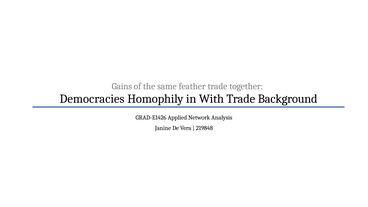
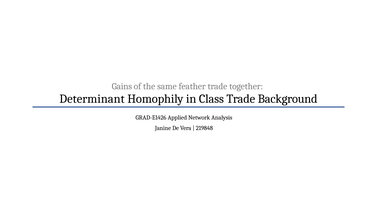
Democracies: Democracies -> Determinant
With: With -> Class
